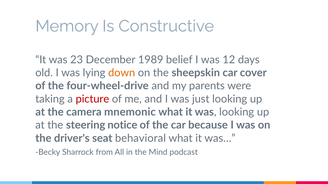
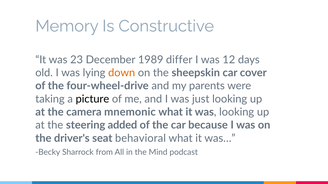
belief: belief -> differ
picture colour: red -> black
notice: notice -> added
